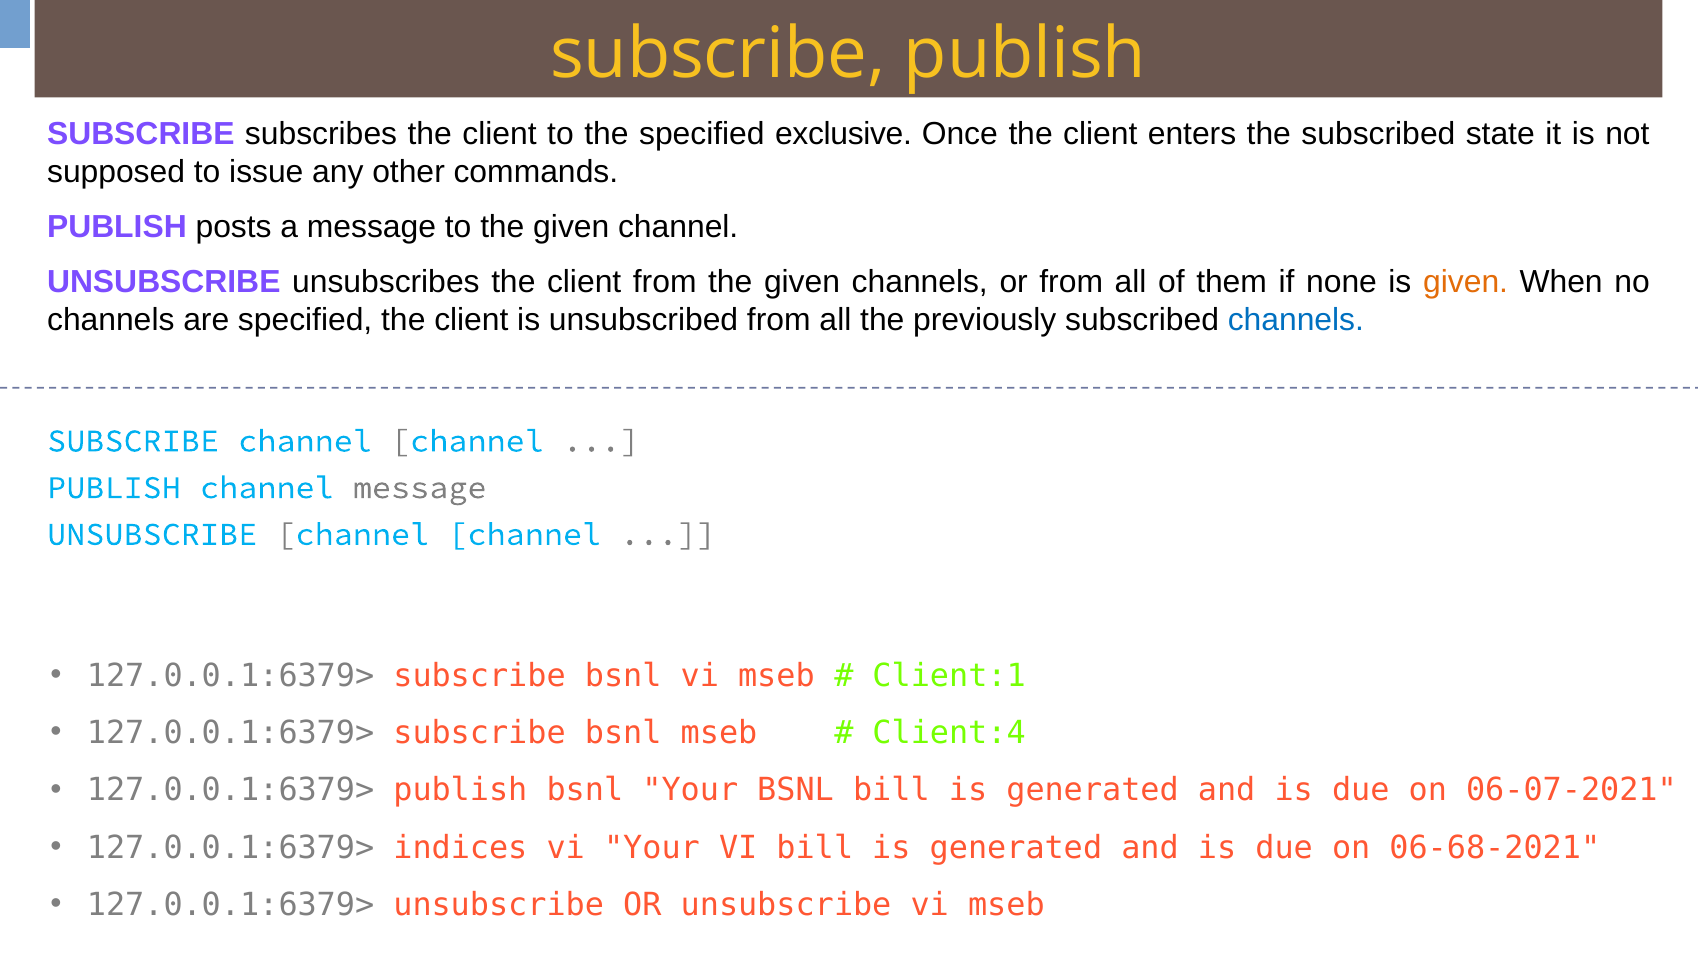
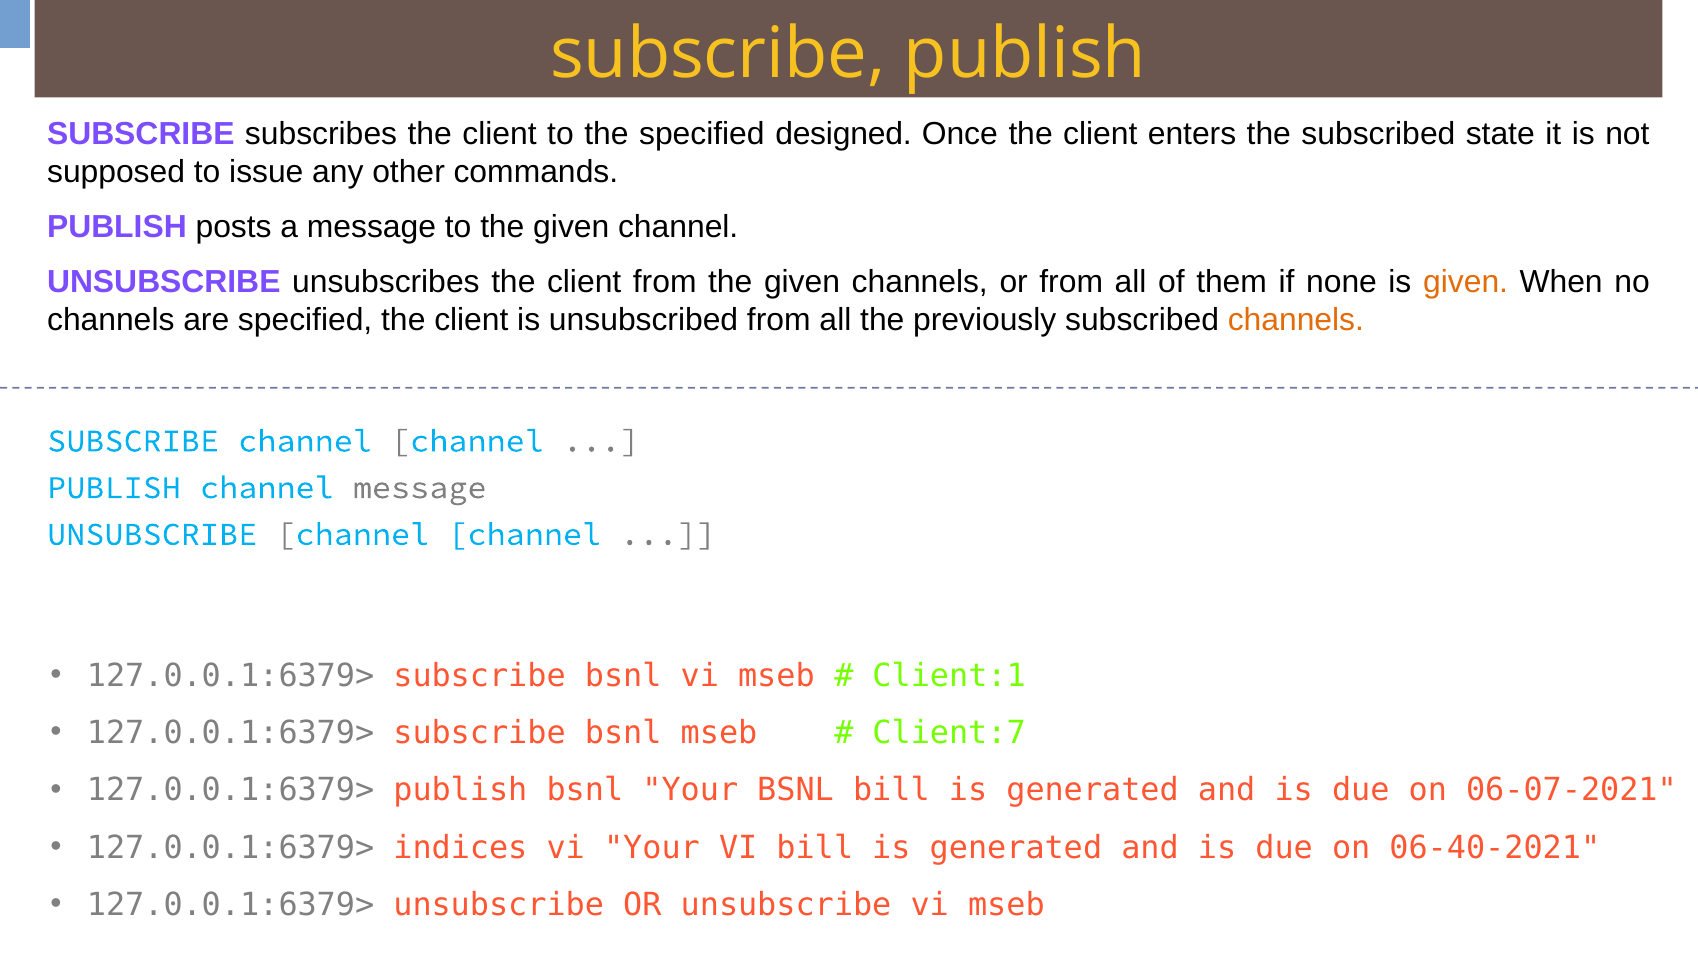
exclusive: exclusive -> designed
channels at (1296, 320) colour: blue -> orange
Client:4: Client:4 -> Client:7
06-68-2021: 06-68-2021 -> 06-40-2021
